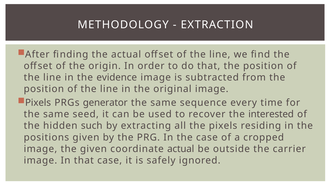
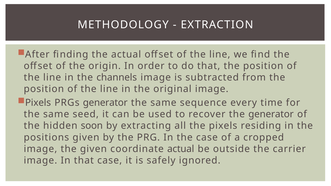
evidence: evidence -> channels
the interested: interested -> generator
such: such -> soon
